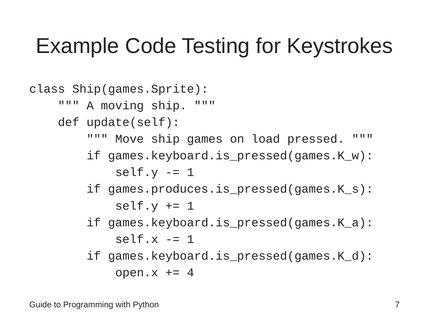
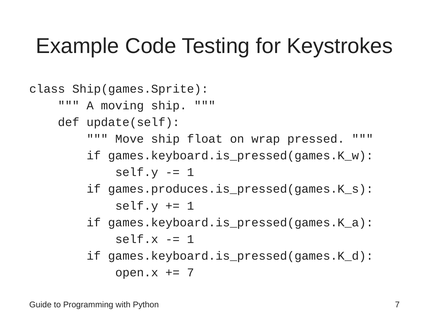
games: games -> float
load: load -> wrap
4 at (191, 272): 4 -> 7
